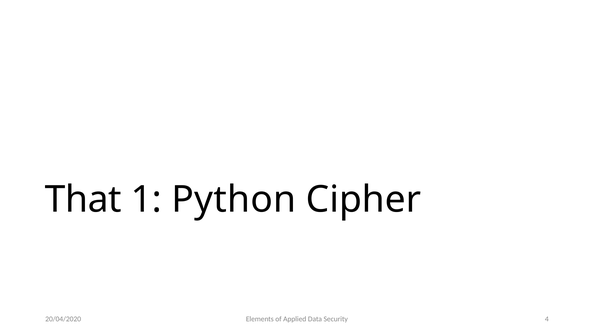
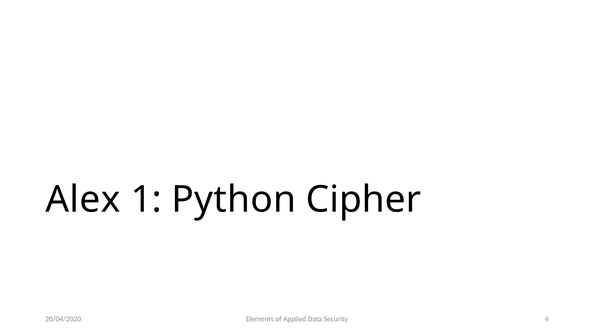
That: That -> Alex
